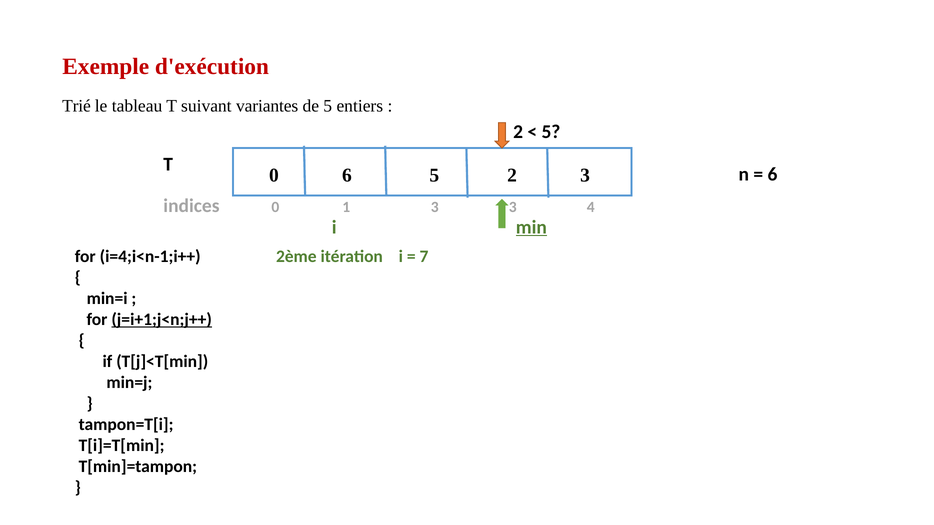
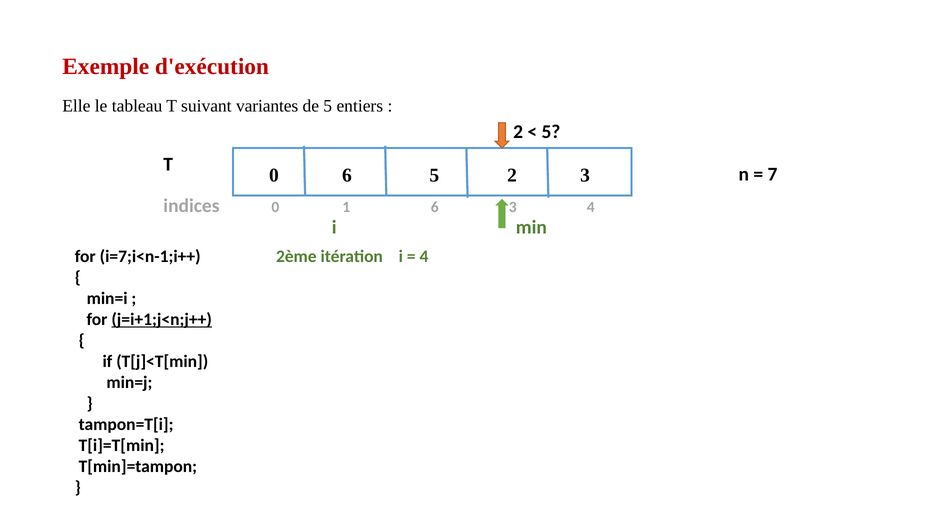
Trié: Trié -> Elle
6 at (772, 174): 6 -> 7
1 3: 3 -> 6
min underline: present -> none
i=4;i<n-1;i++: i=4;i<n-1;i++ -> i=7;i<n-1;i++
7 at (424, 257): 7 -> 4
